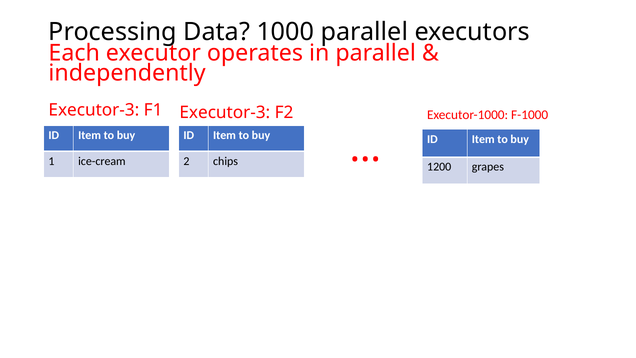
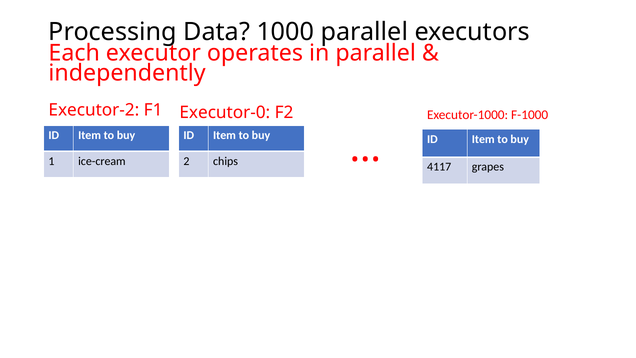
Executor-3 at (94, 110): Executor-3 -> Executor-2
Executor-3 at (225, 112): Executor-3 -> Executor-0
1200: 1200 -> 4117
